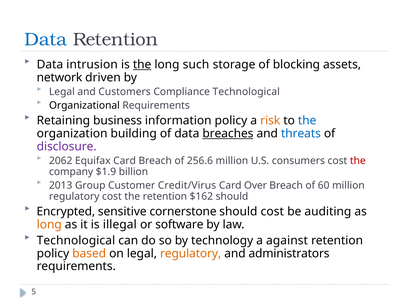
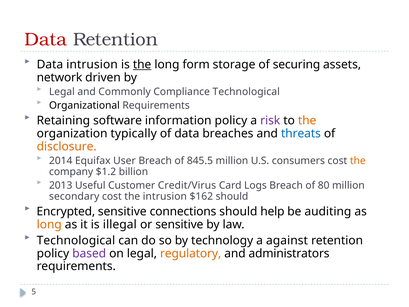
Data at (46, 39) colour: blue -> red
such: such -> form
blocking: blocking -> securing
Customers: Customers -> Commonly
business: business -> software
risk colour: orange -> purple
the at (307, 121) colour: blue -> orange
building: building -> typically
breaches underline: present -> none
disclosure colour: purple -> orange
2062: 2062 -> 2014
Equifax Card: Card -> User
256.6: 256.6 -> 845.5
the at (358, 161) colour: red -> orange
$1.9: $1.9 -> $1.2
Group: Group -> Useful
Over: Over -> Logs
60: 60 -> 80
regulatory at (74, 196): regulatory -> secondary
the retention: retention -> intrusion
cornerstone: cornerstone -> connections
should cost: cost -> help
or software: software -> sensitive
based colour: orange -> purple
